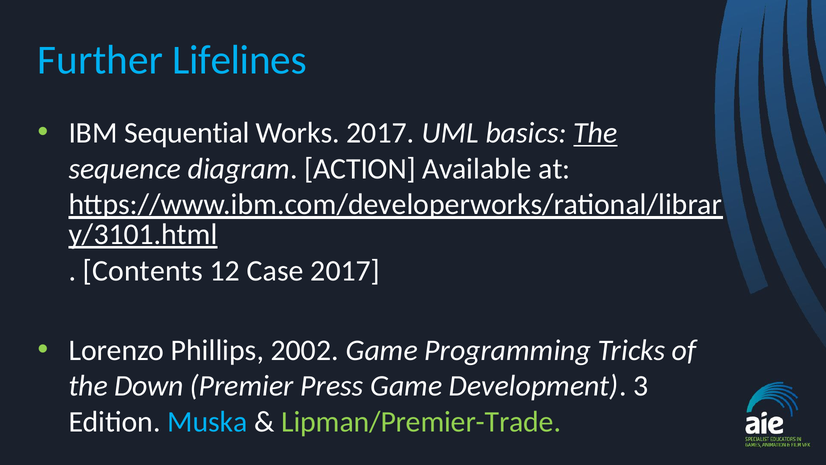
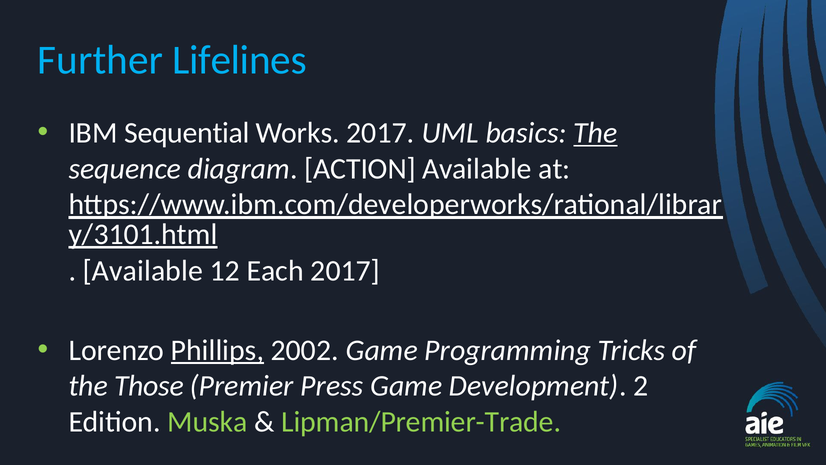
Contents at (143, 271): Contents -> Available
Case: Case -> Each
Phillips underline: none -> present
Down: Down -> Those
3: 3 -> 2
Muska colour: light blue -> light green
